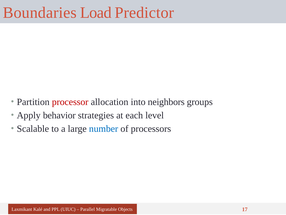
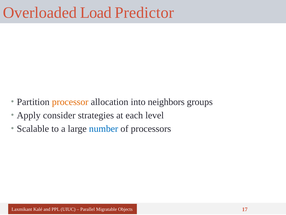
Boundaries: Boundaries -> Overloaded
processor colour: red -> orange
behavior: behavior -> consider
